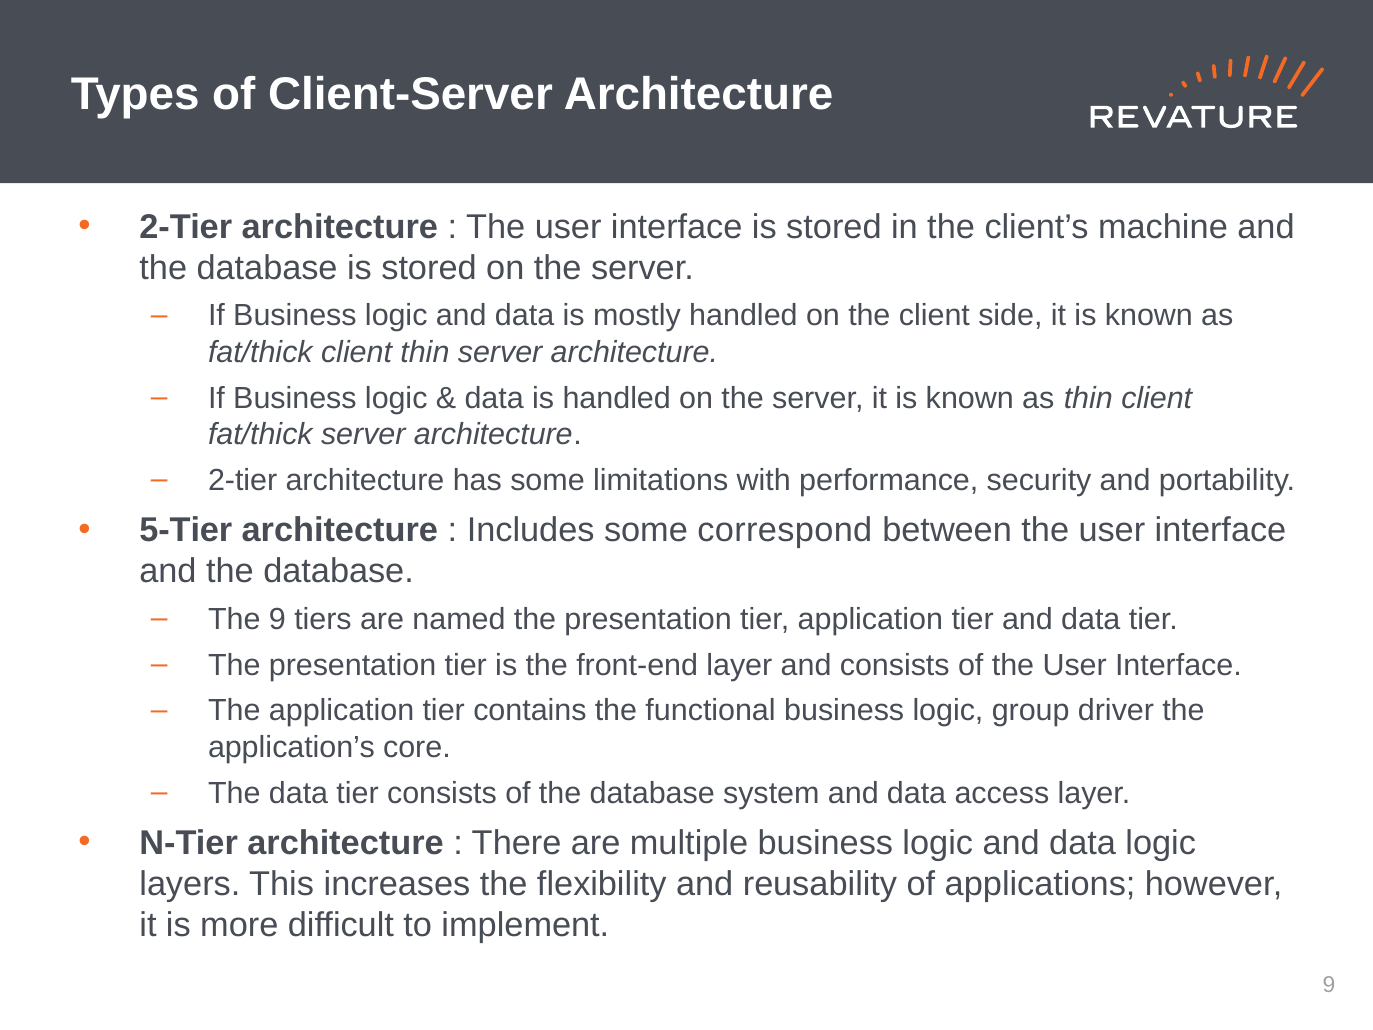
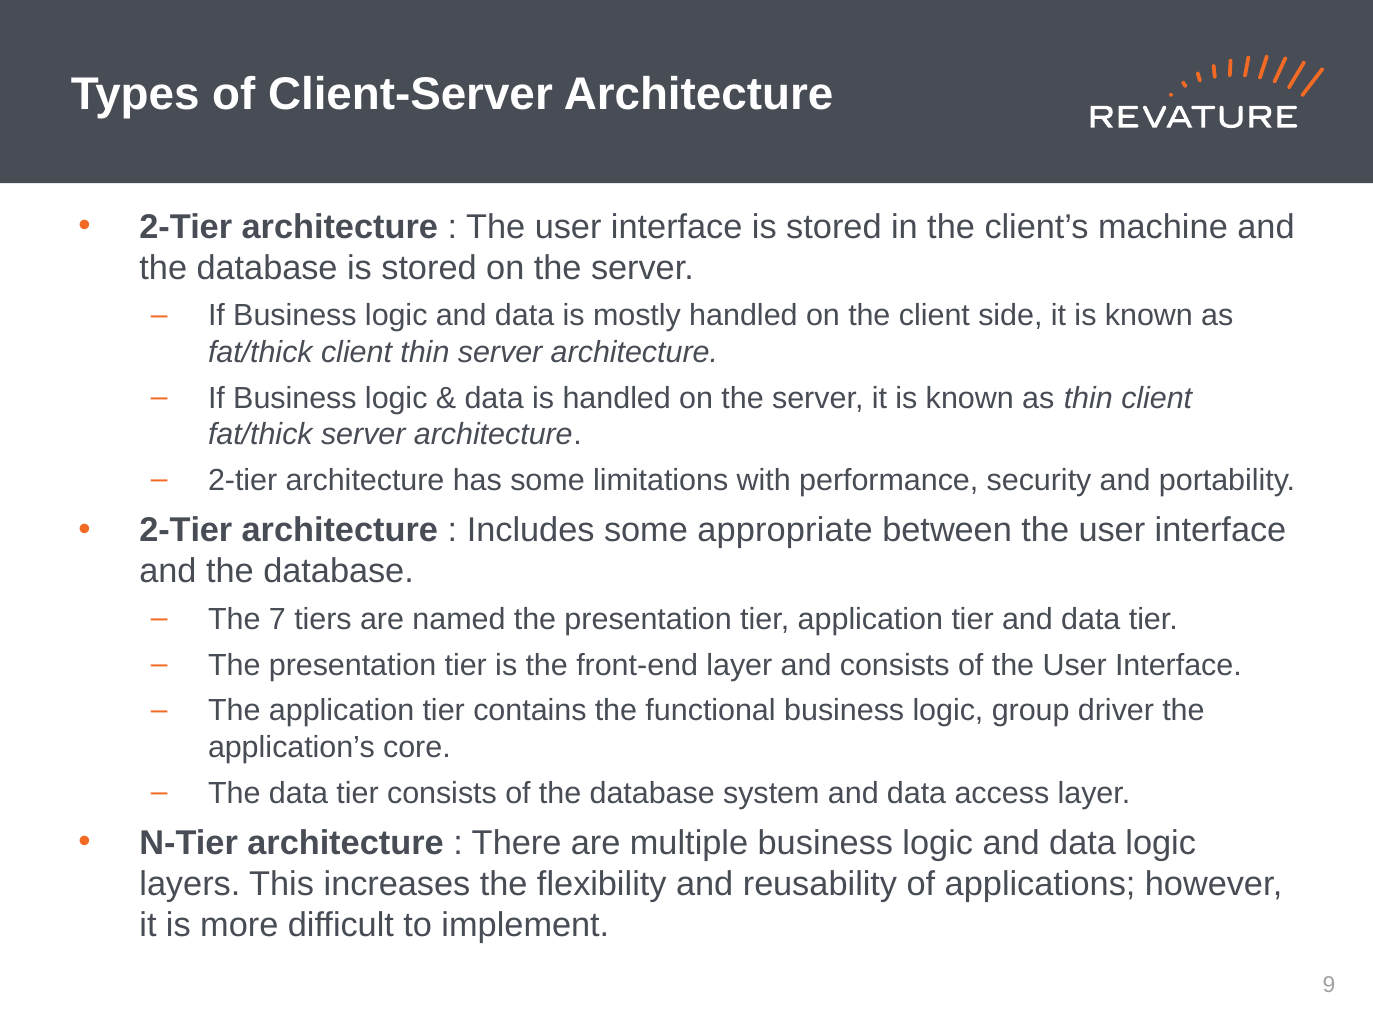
5-Tier at (186, 530): 5-Tier -> 2-Tier
correspond: correspond -> appropriate
The 9: 9 -> 7
